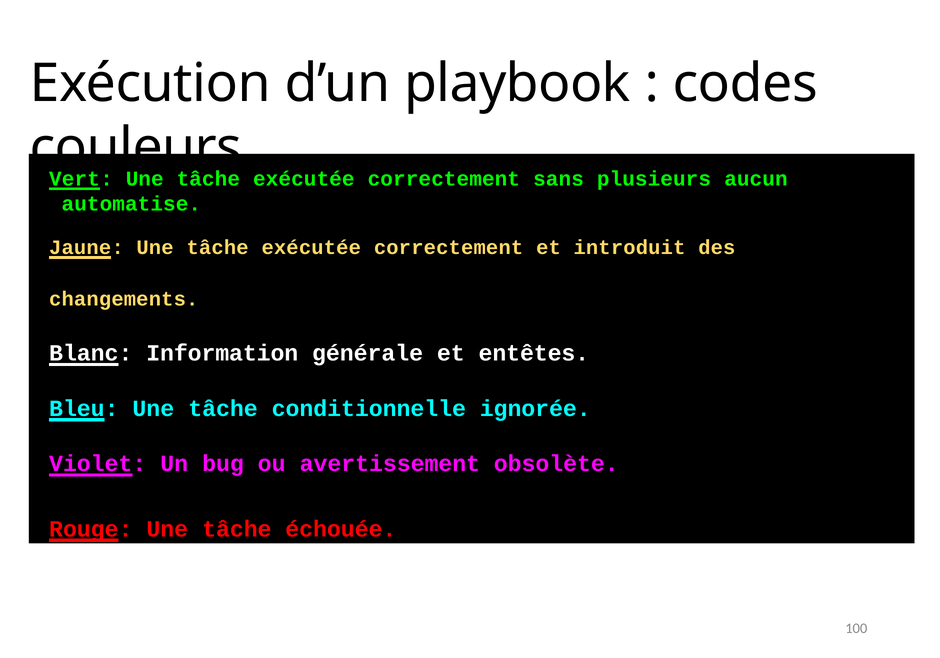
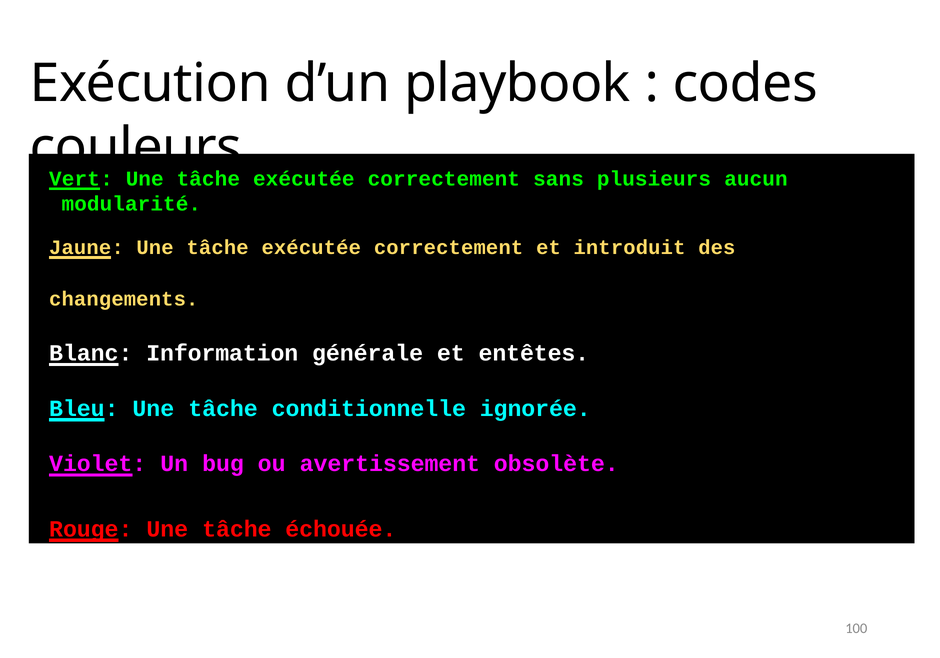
automatise: automatise -> modularité
